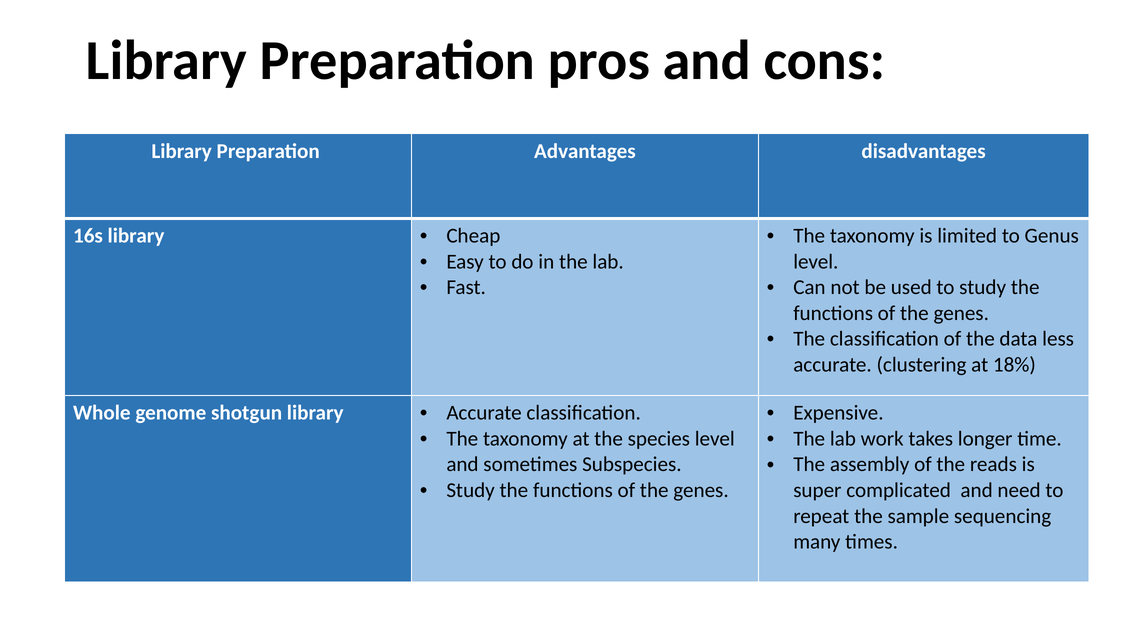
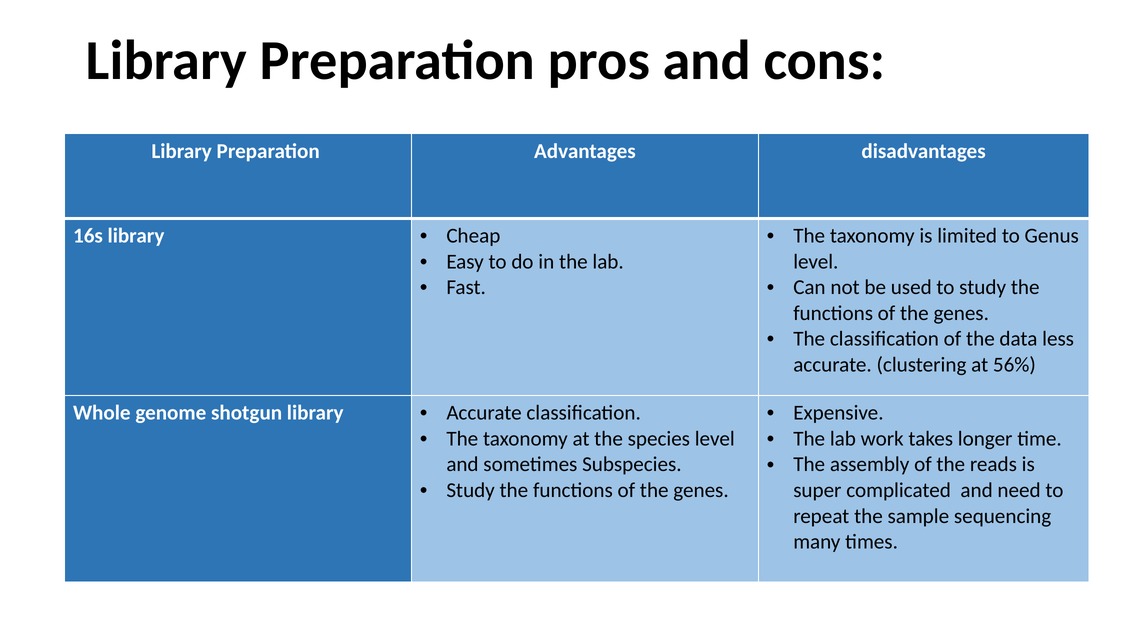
18%: 18% -> 56%
